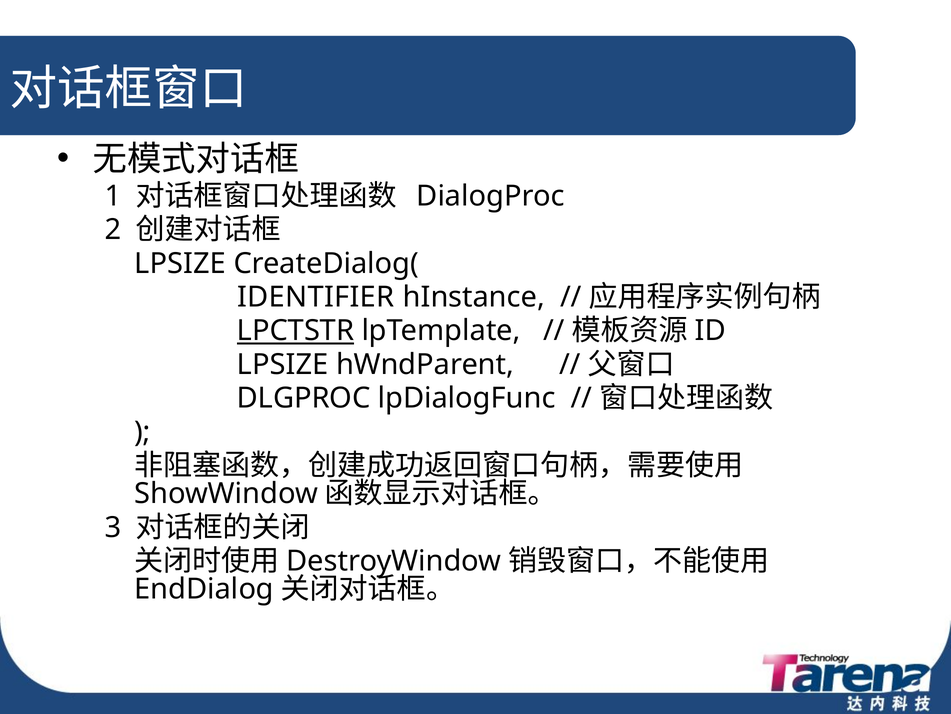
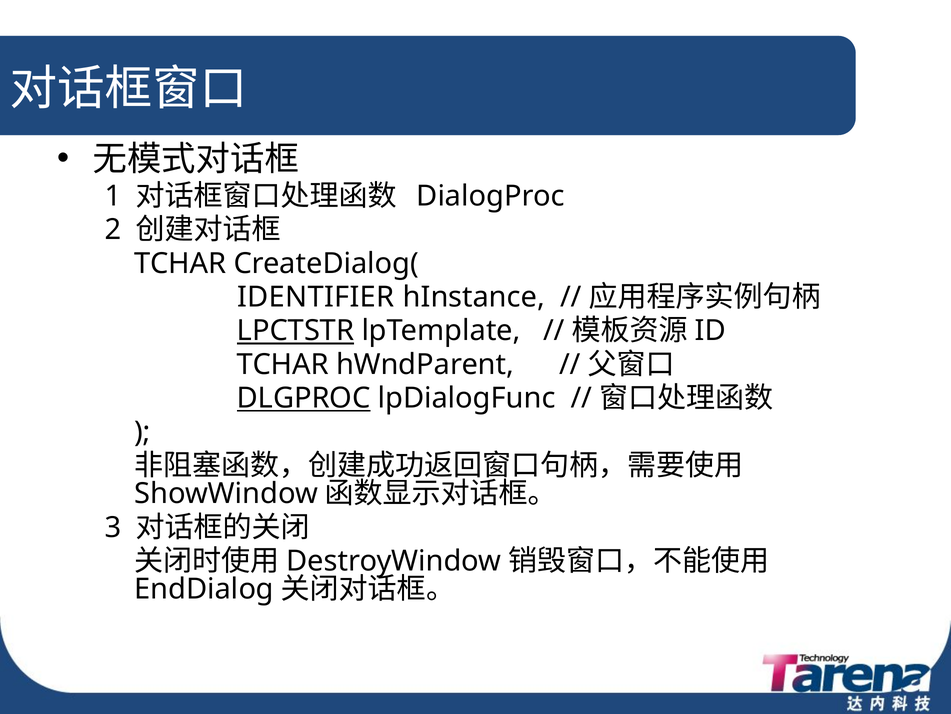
LPSIZE at (180, 263): LPSIZE -> TCHAR
LPSIZE at (283, 364): LPSIZE -> TCHAR
DLGPROC underline: none -> present
